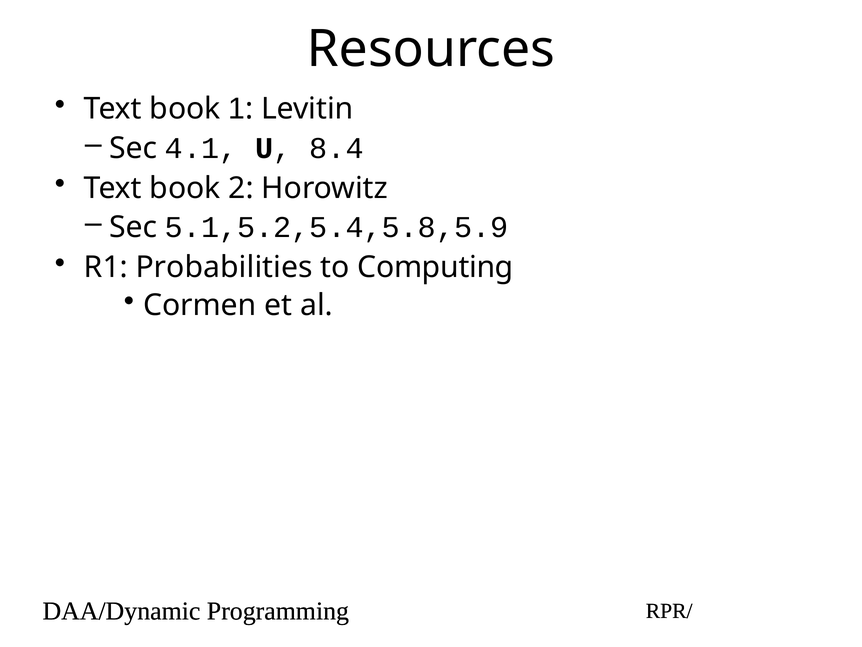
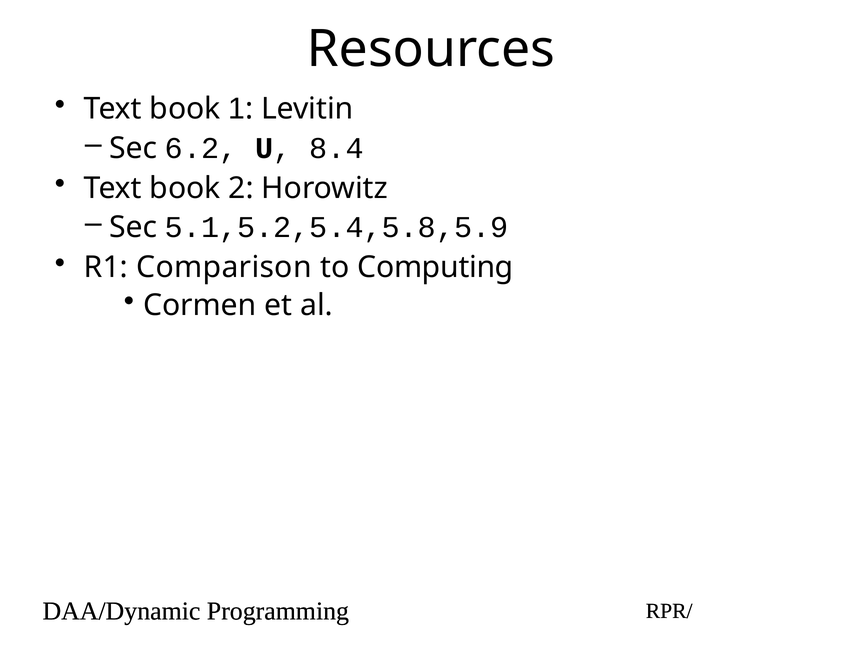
4.1: 4.1 -> 6.2
Probabilities: Probabilities -> Comparison
